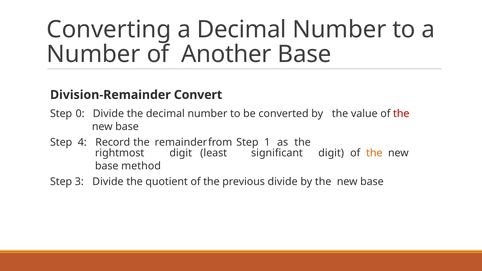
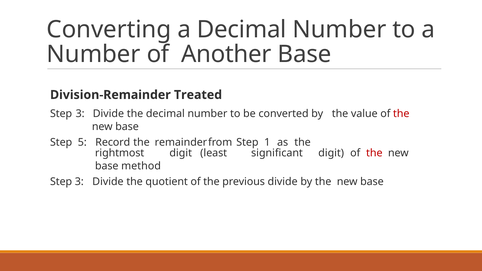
Convert: Convert -> Treated
0 at (80, 114): 0 -> 3
4: 4 -> 5
the at (374, 153) colour: orange -> red
